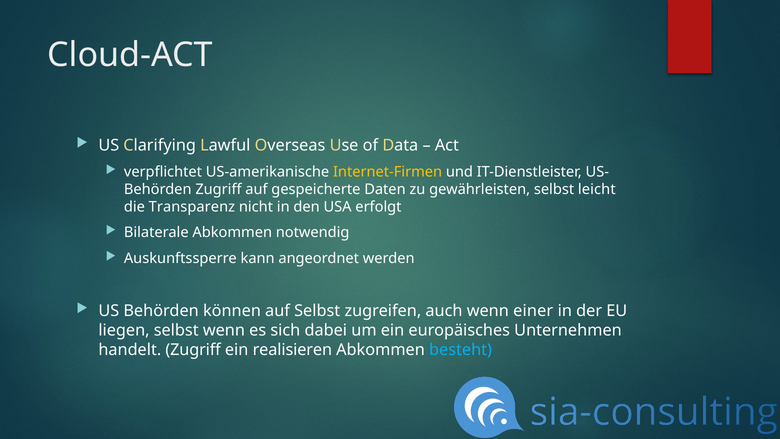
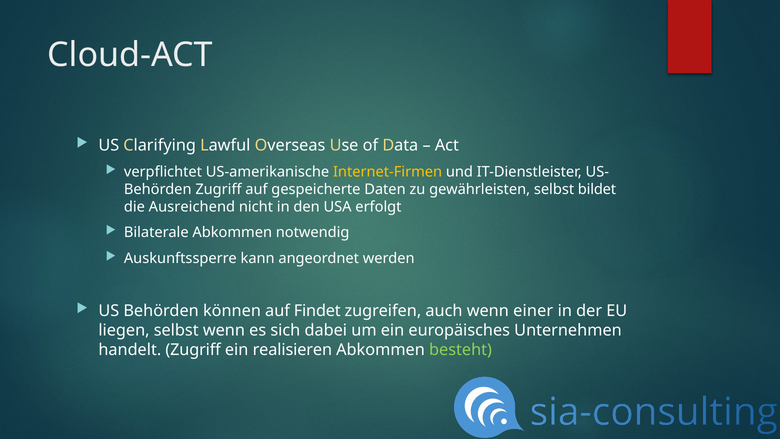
leicht: leicht -> bildet
Transparenz: Transparenz -> Ausreichend
auf Selbst: Selbst -> Findet
besteht colour: light blue -> light green
